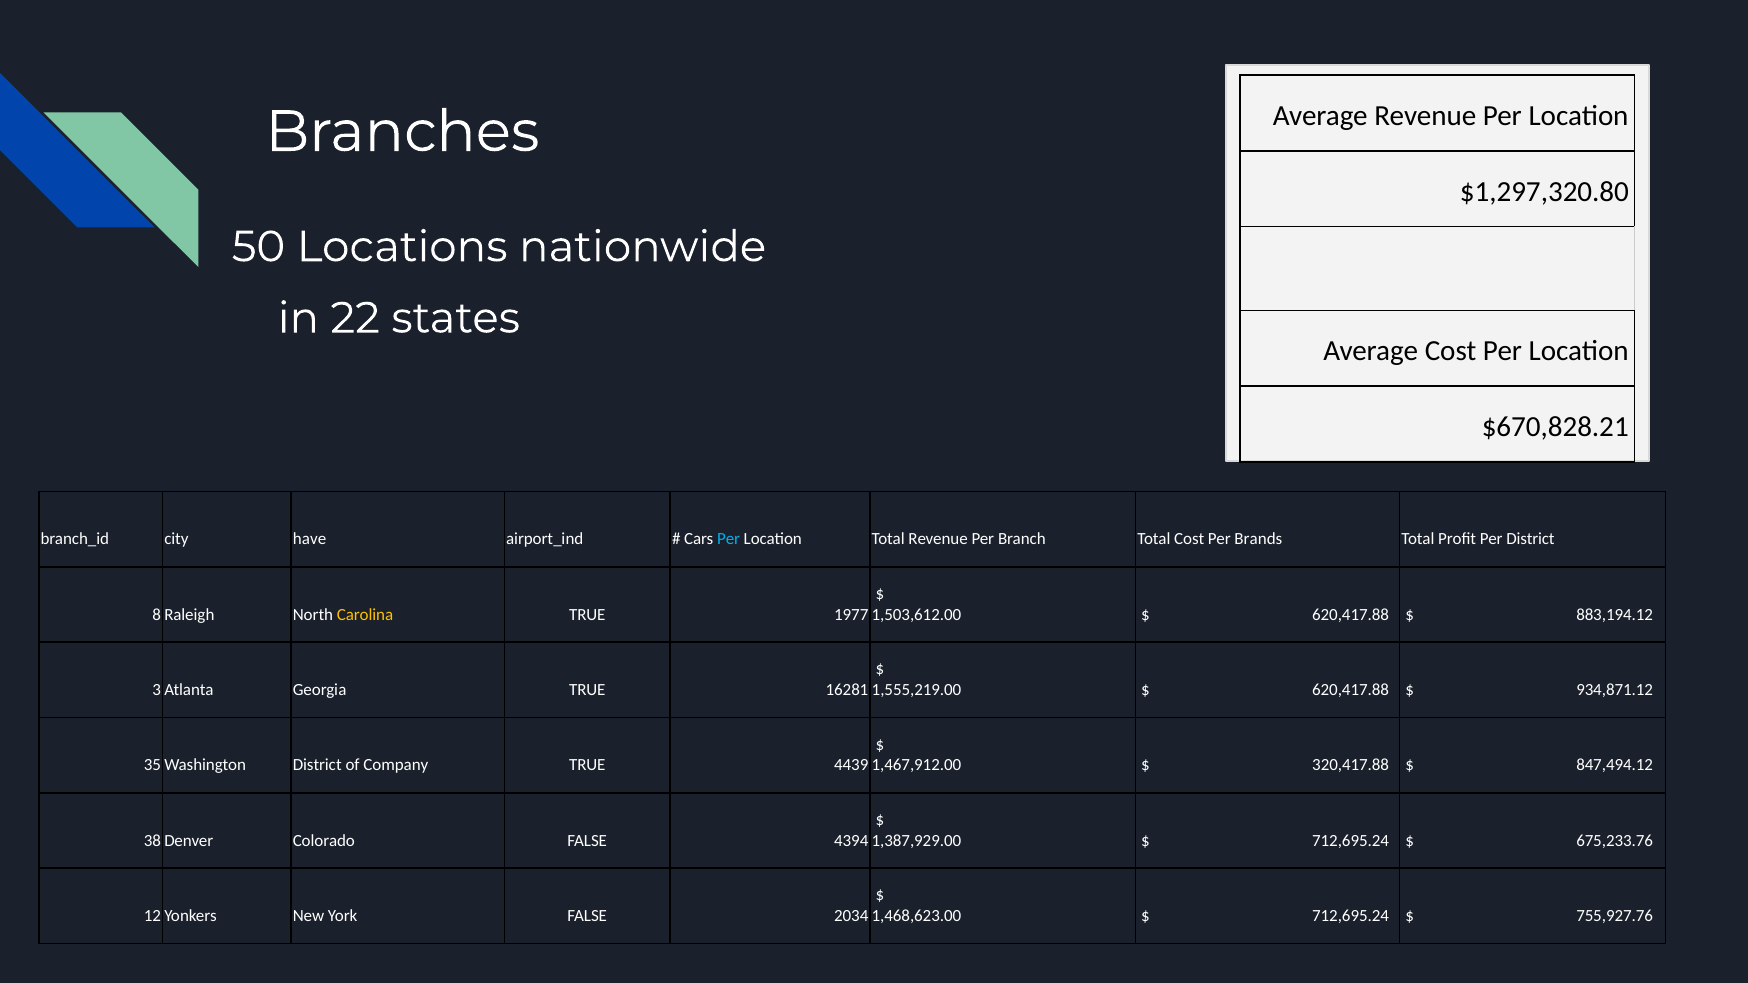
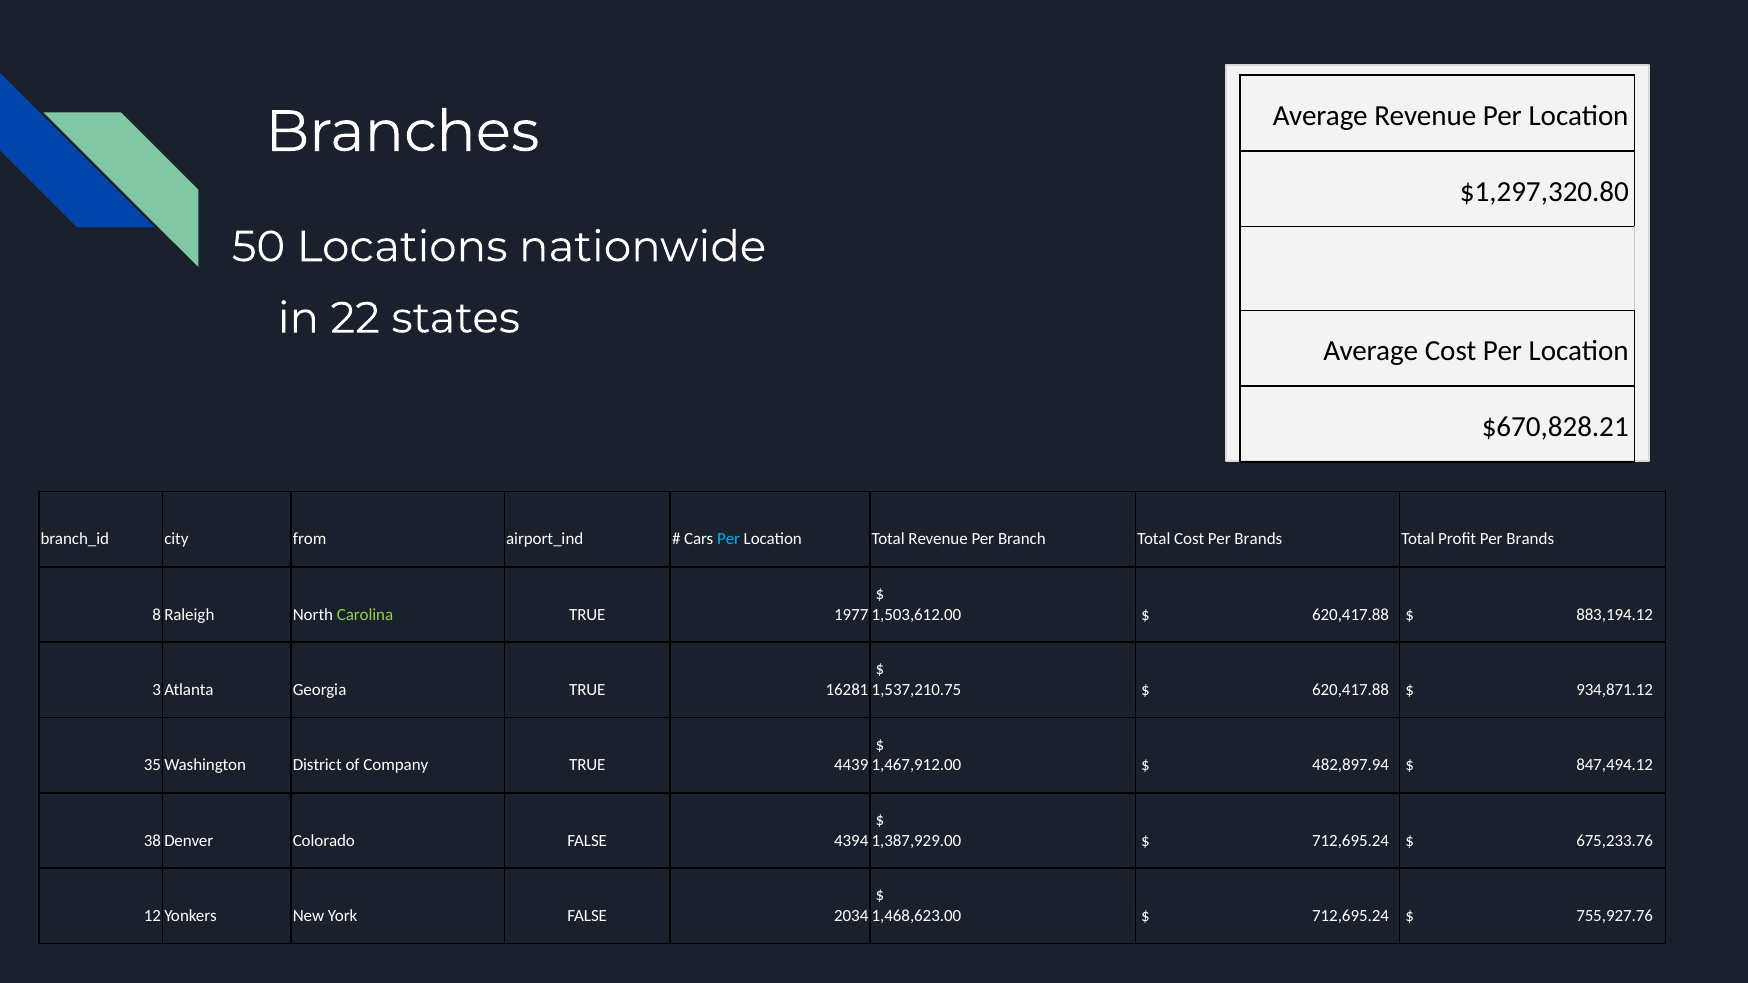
have: have -> from
Profit Per District: District -> Brands
Carolina colour: yellow -> light green
1,555,219.00: 1,555,219.00 -> 1,537,210.75
320,417.88: 320,417.88 -> 482,897.94
